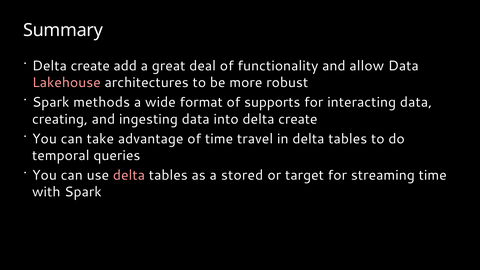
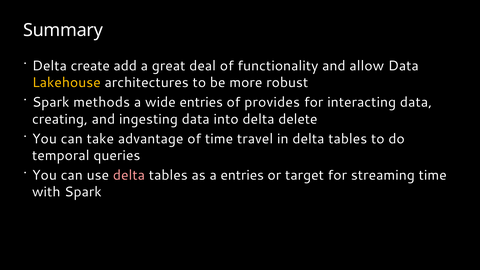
Lakehouse colour: pink -> yellow
wide format: format -> entries
supports: supports -> provides
into delta create: create -> delete
a stored: stored -> entries
